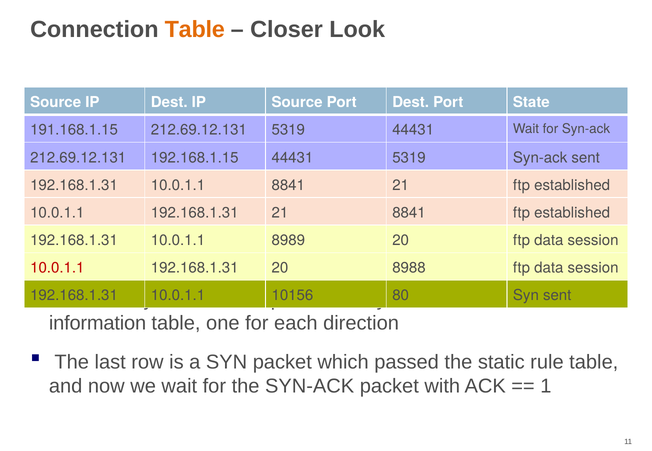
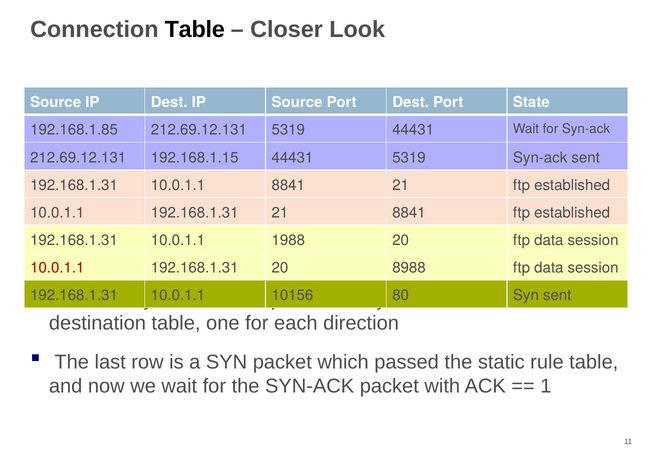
Table at (195, 29) colour: orange -> black
191.168.1.15: 191.168.1.15 -> 192.168.1.85
8989: 8989 -> 1988
information: information -> destination
